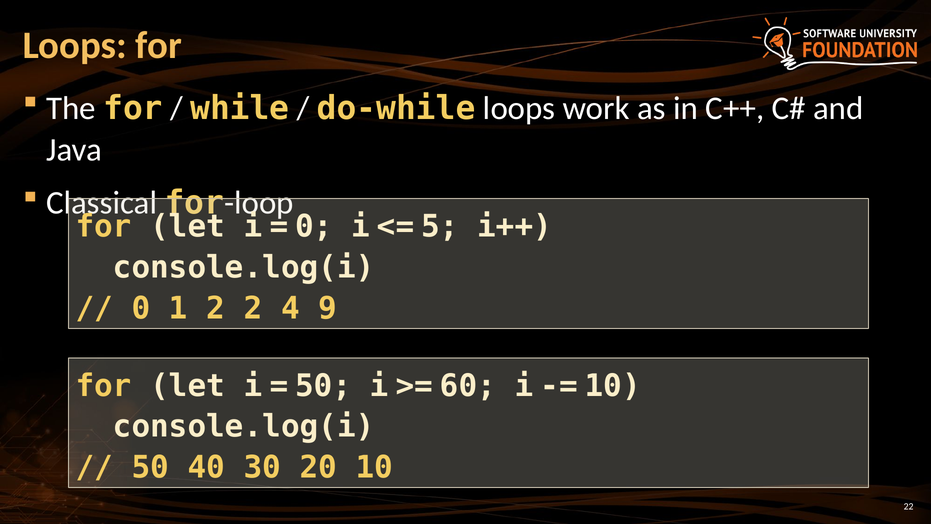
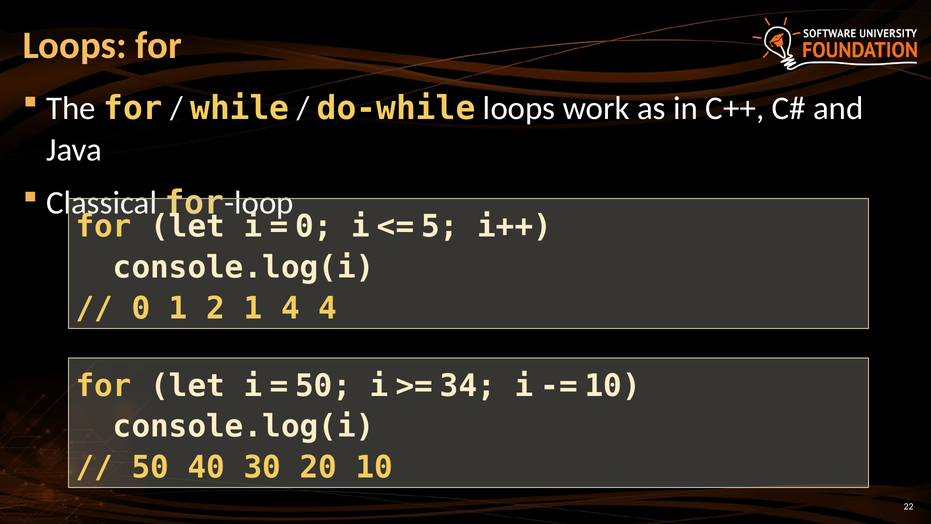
2 2: 2 -> 1
4 9: 9 -> 4
60: 60 -> 34
